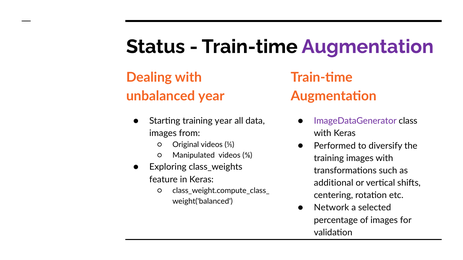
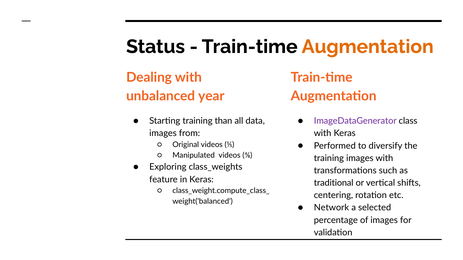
Augmentation at (368, 47) colour: purple -> orange
training year: year -> than
additional: additional -> traditional
